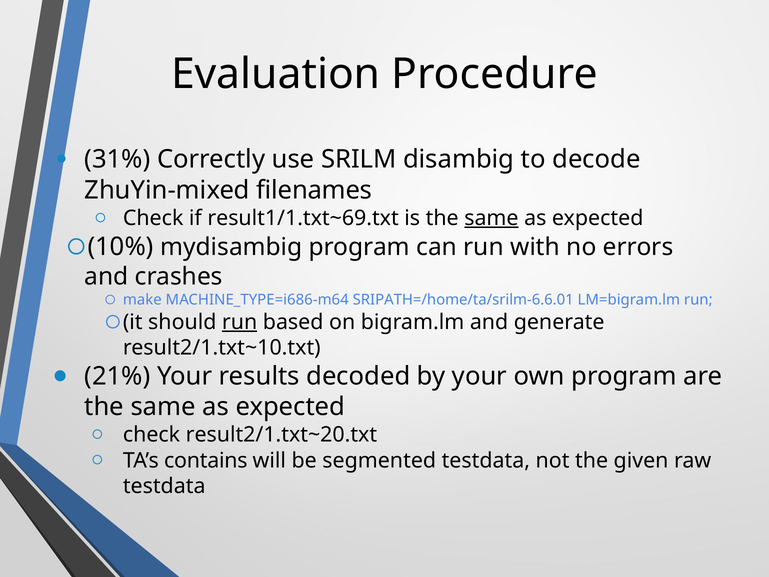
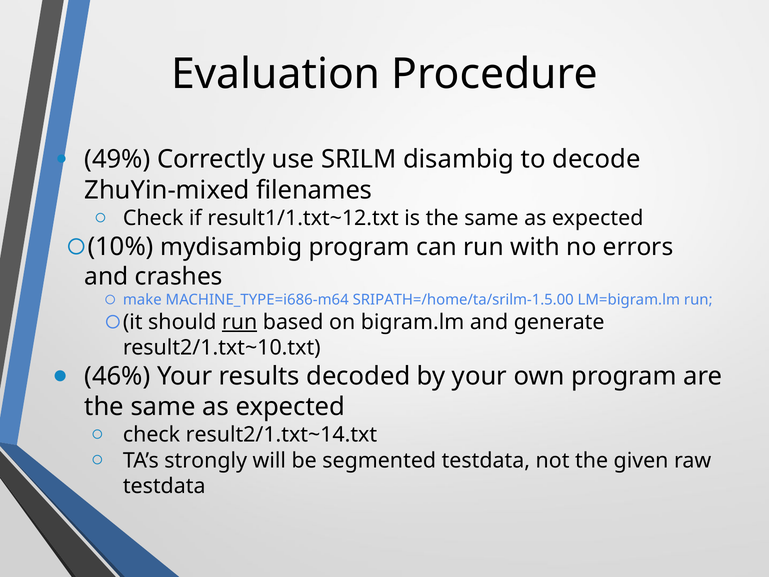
31%: 31% -> 49%
result1/1.txt~69.txt: result1/1.txt~69.txt -> result1/1.txt~12.txt
same at (491, 218) underline: present -> none
SRIPATH=/home/ta/srilm-6.6.01: SRIPATH=/home/ta/srilm-6.6.01 -> SRIPATH=/home/ta/srilm-1.5.00
21%: 21% -> 46%
result2/1.txt~20.txt: result2/1.txt~20.txt -> result2/1.txt~14.txt
contains: contains -> strongly
